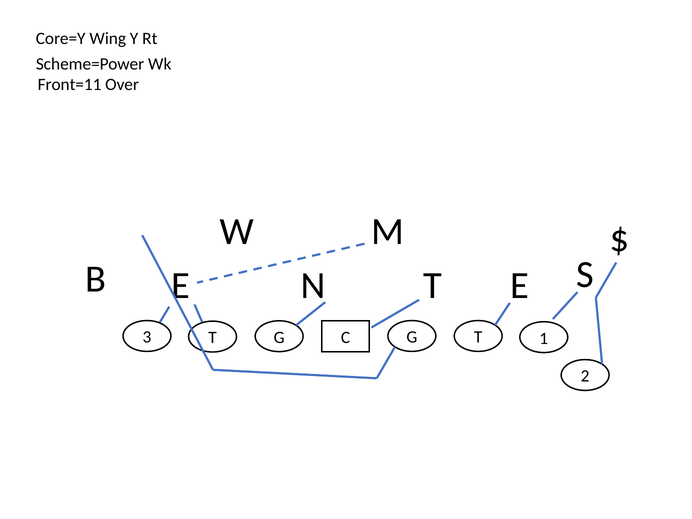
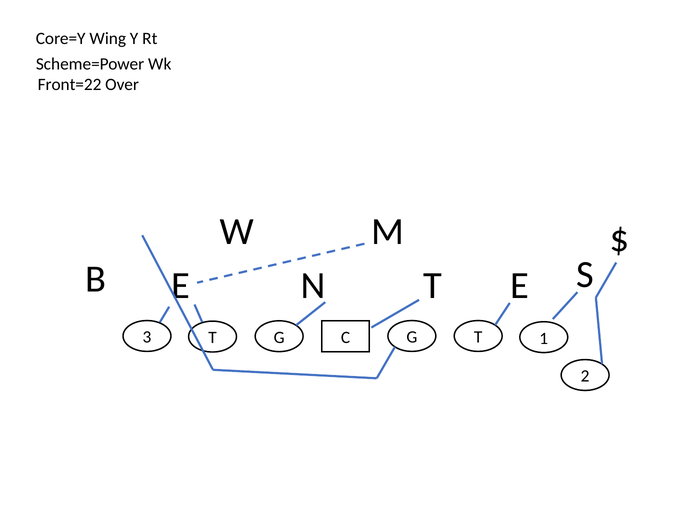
Front=11: Front=11 -> Front=22
